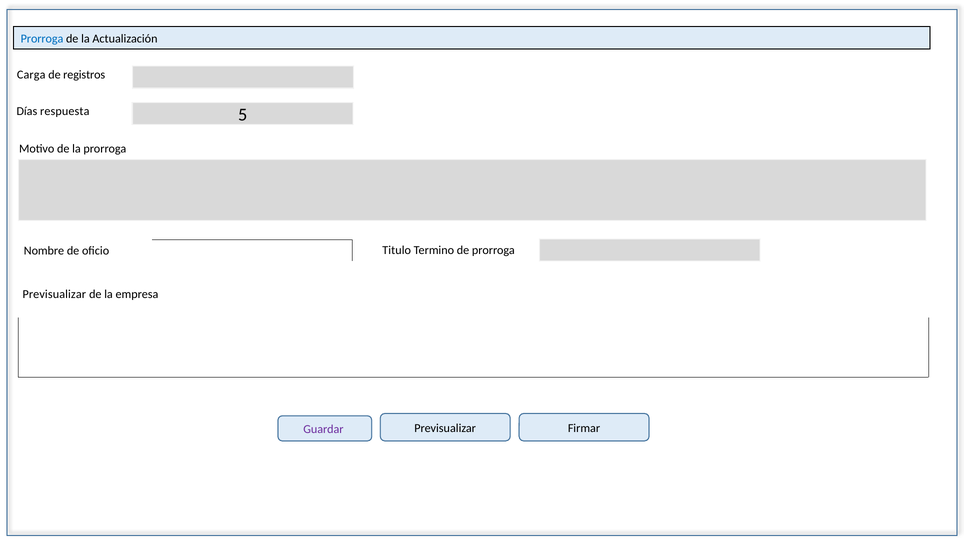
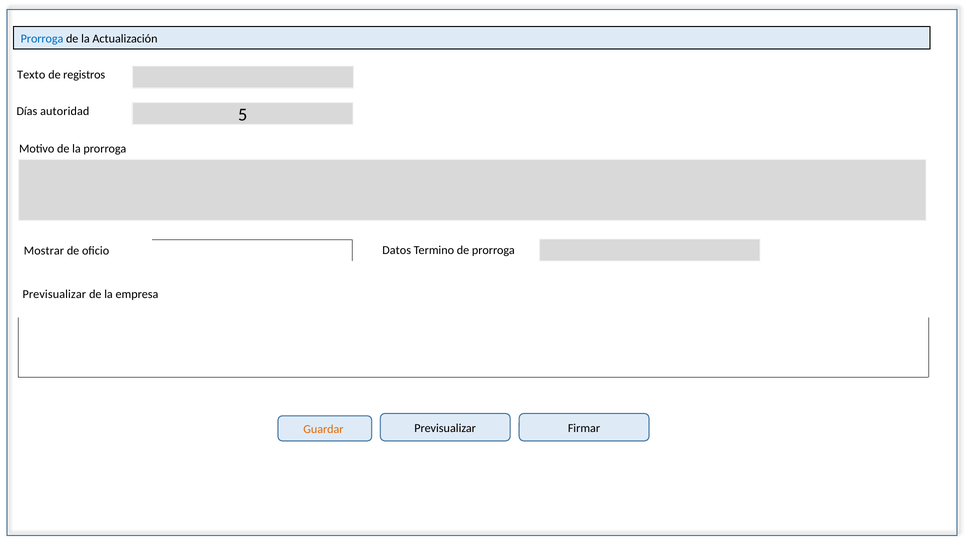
Carga: Carga -> Texto
respuesta: respuesta -> autoridad
Nombre: Nombre -> Mostrar
Titulo: Titulo -> Datos
Guardar colour: purple -> orange
